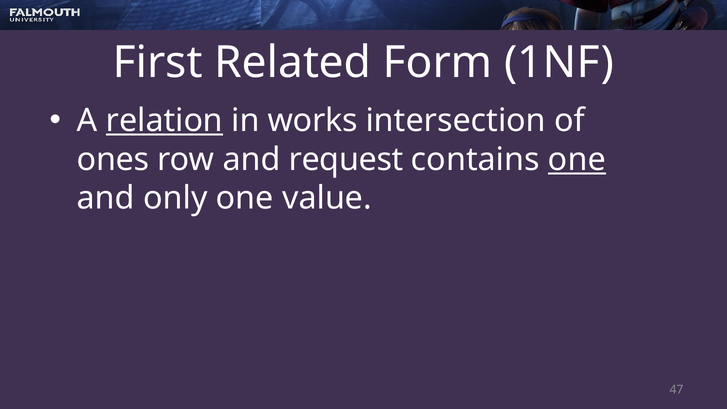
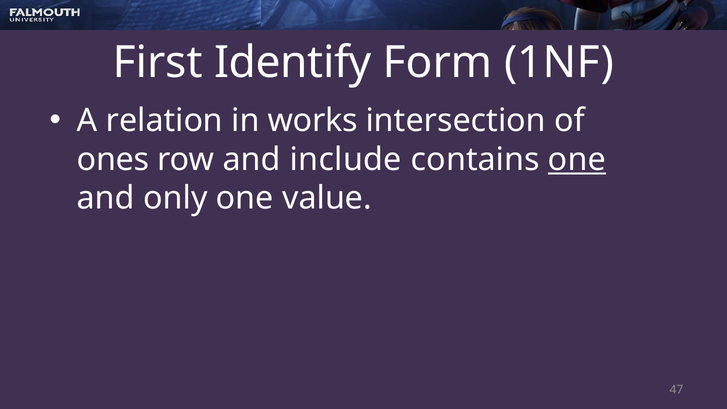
Related: Related -> Identify
relation underline: present -> none
request: request -> include
